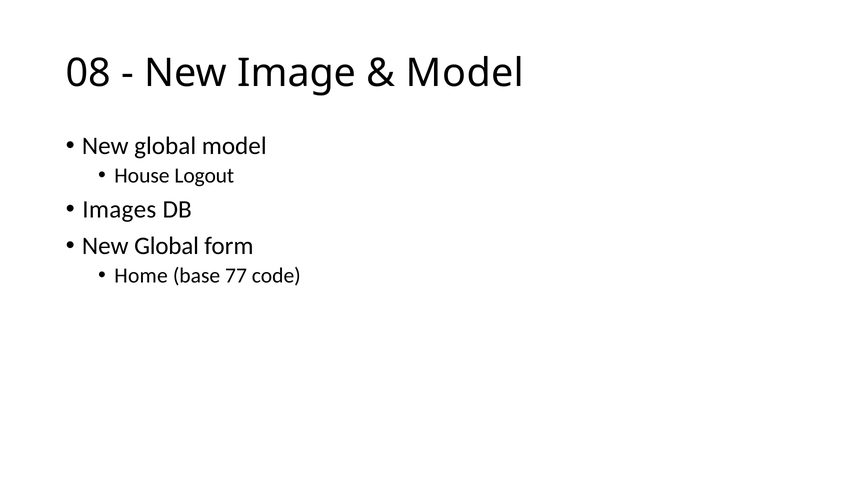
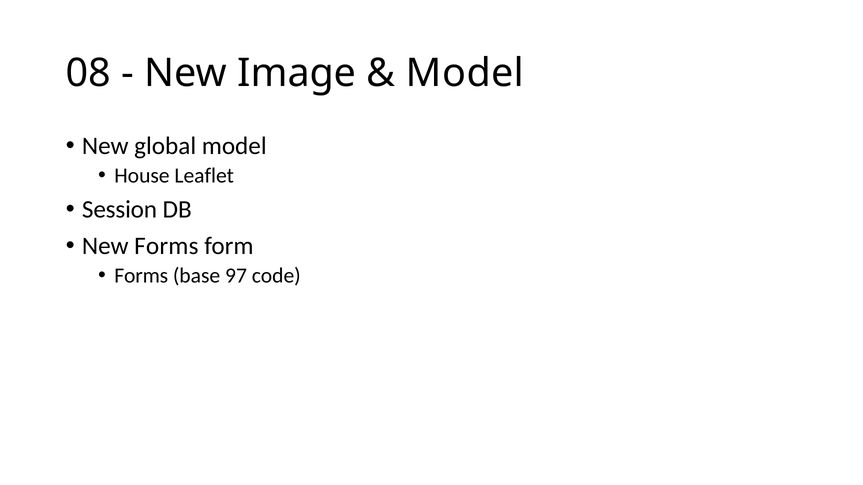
Logout: Logout -> Leaflet
Images: Images -> Session
Global at (167, 246): Global -> Forms
Home at (141, 276): Home -> Forms
77: 77 -> 97
